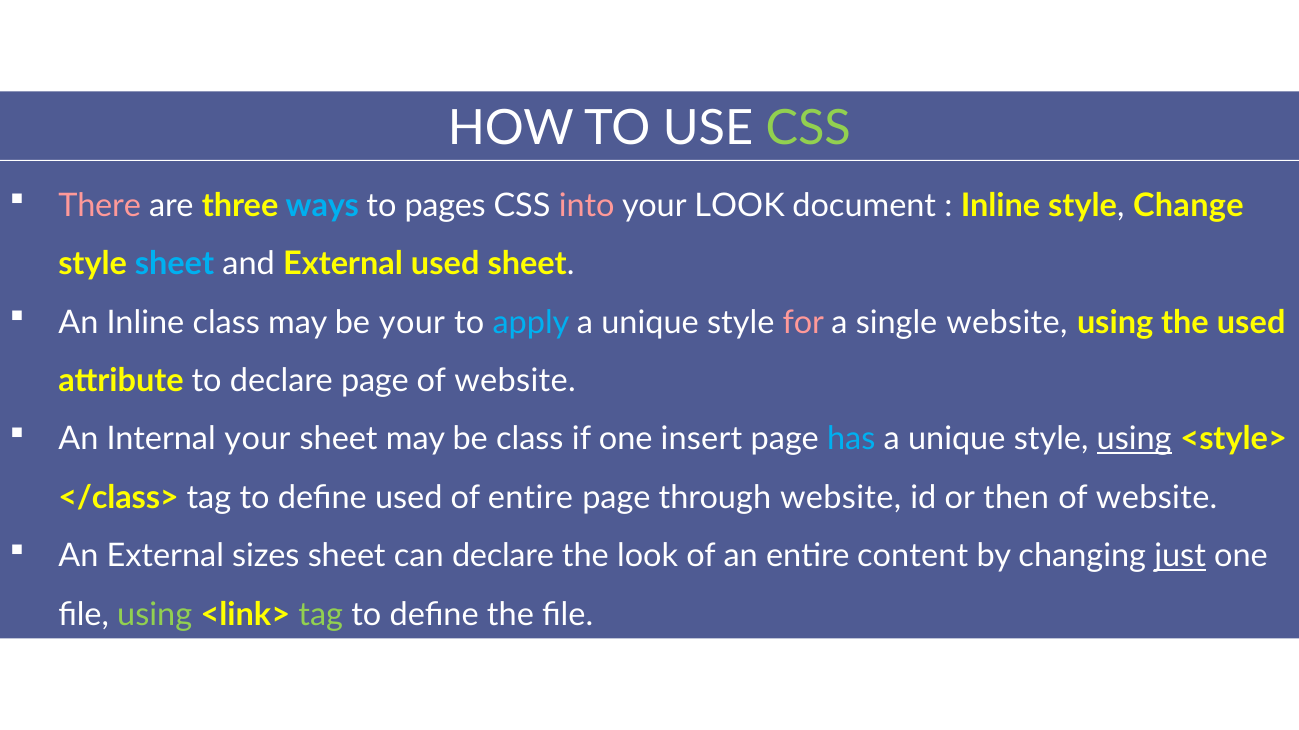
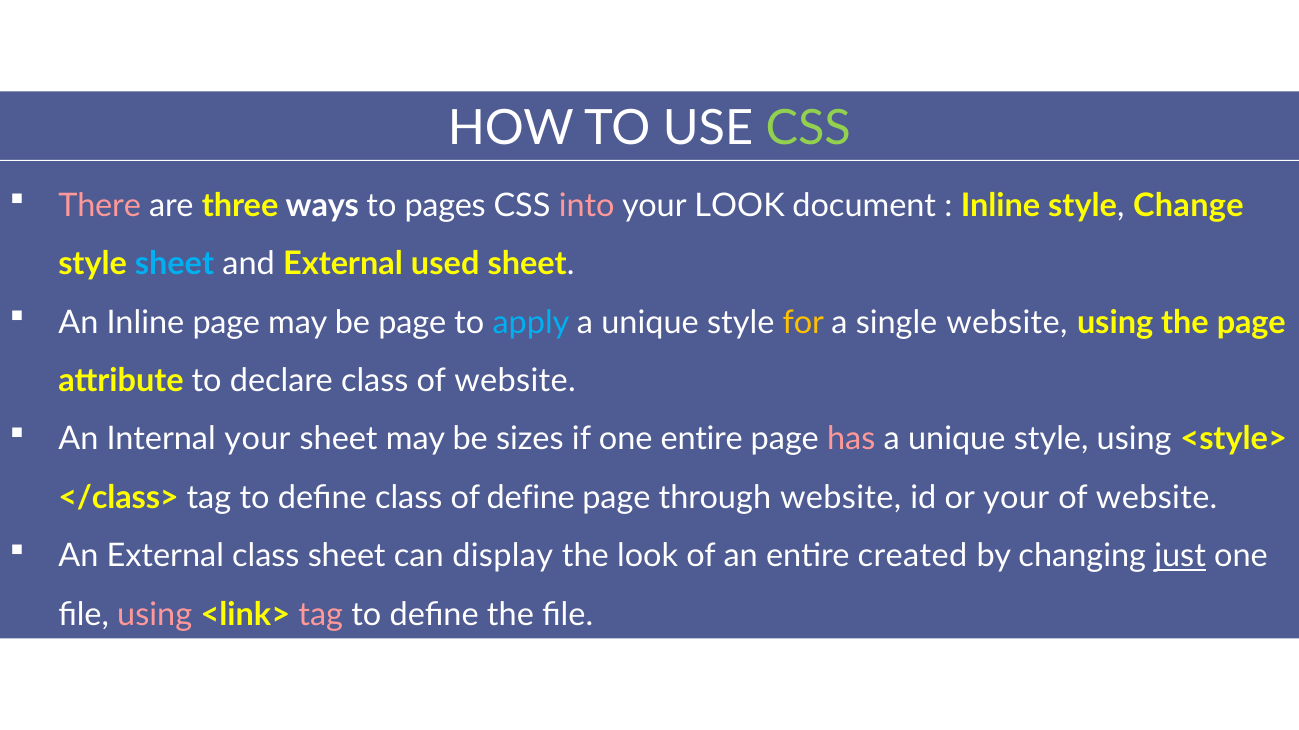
ways colour: light blue -> white
Inline class: class -> page
be your: your -> page
for colour: pink -> yellow
the used: used -> page
declare page: page -> class
be class: class -> sizes
one insert: insert -> entire
has colour: light blue -> pink
using at (1134, 440) underline: present -> none
define used: used -> class
of entire: entire -> define
or then: then -> your
External sizes: sizes -> class
can declare: declare -> display
content: content -> created
using at (155, 615) colour: light green -> pink
tag at (321, 615) colour: light green -> pink
